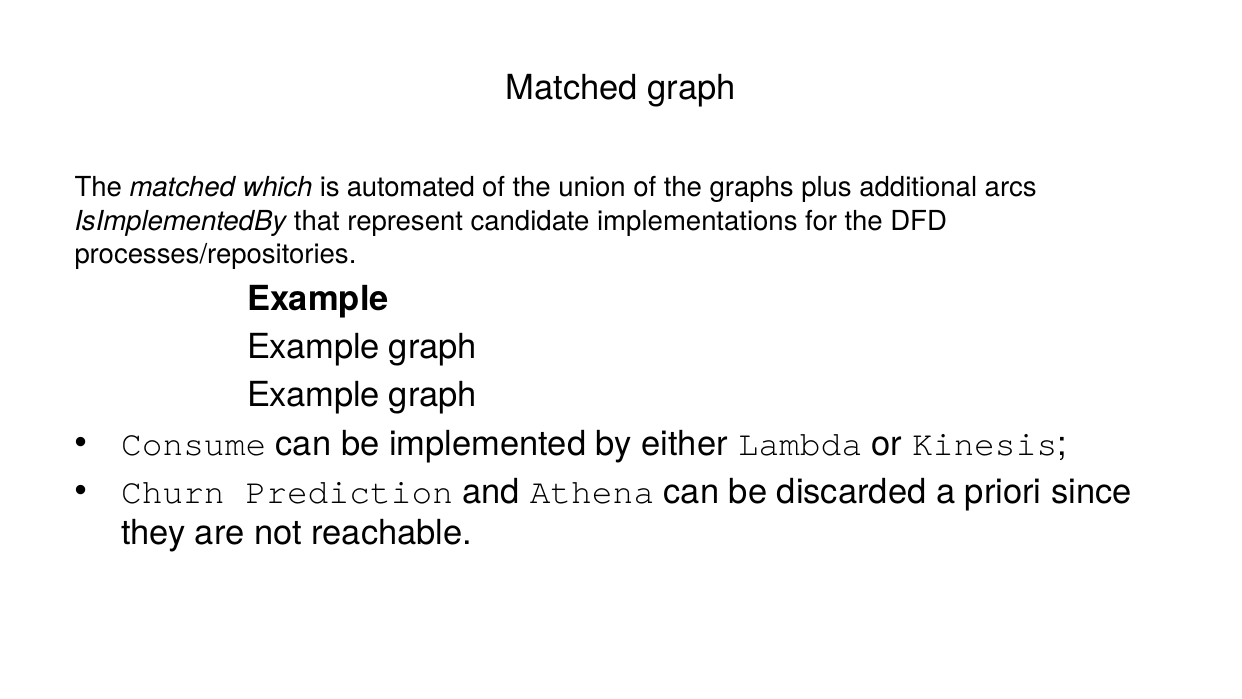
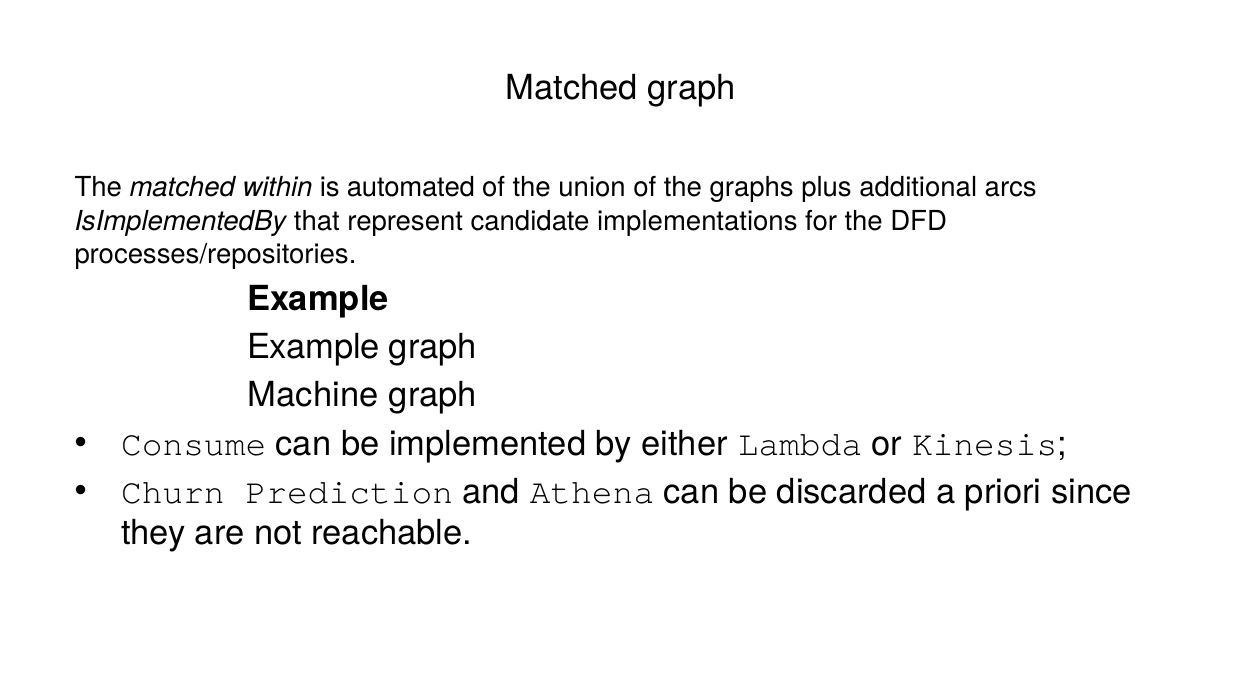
which: which -> within
Example at (313, 395): Example -> Machine
